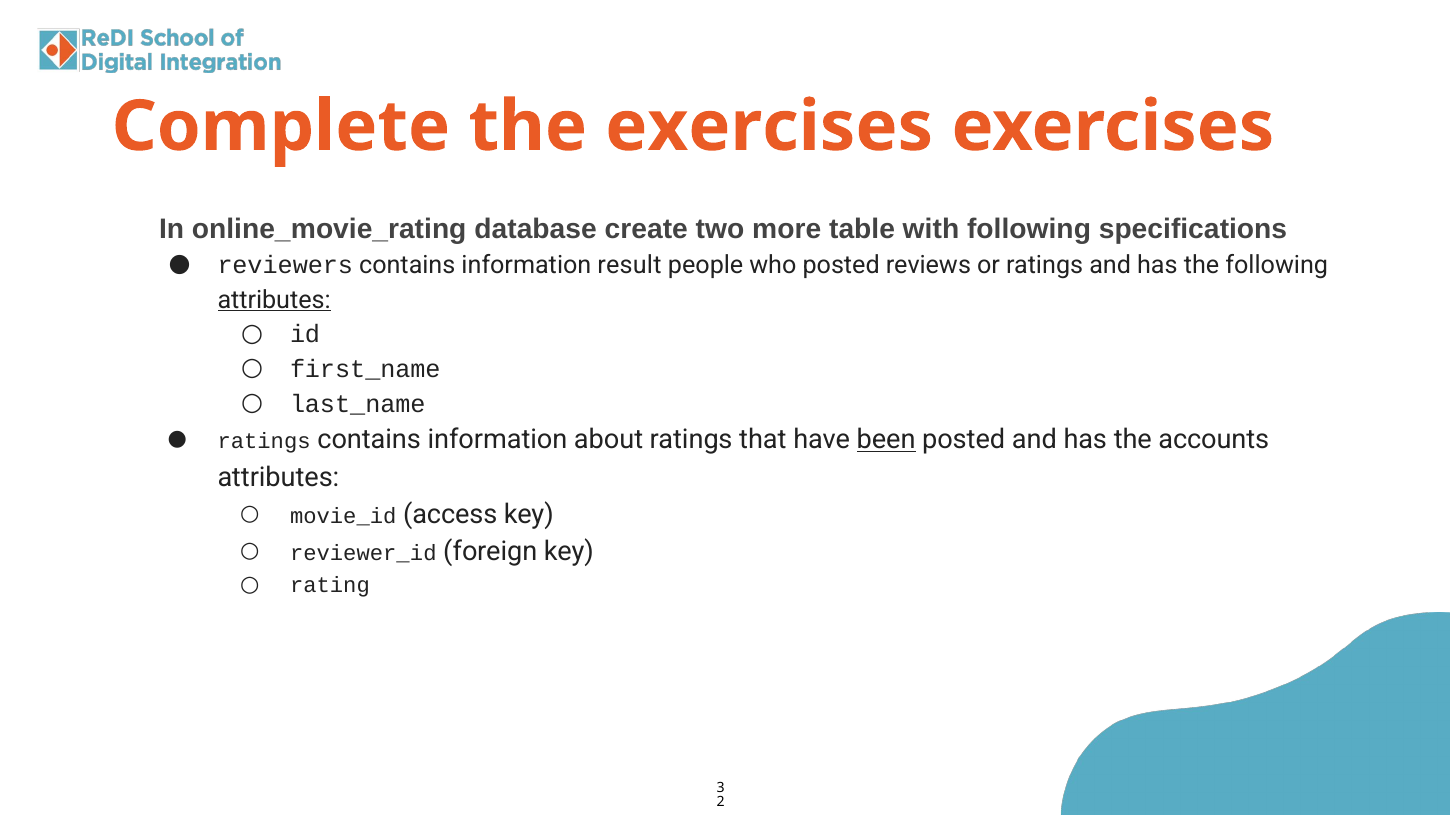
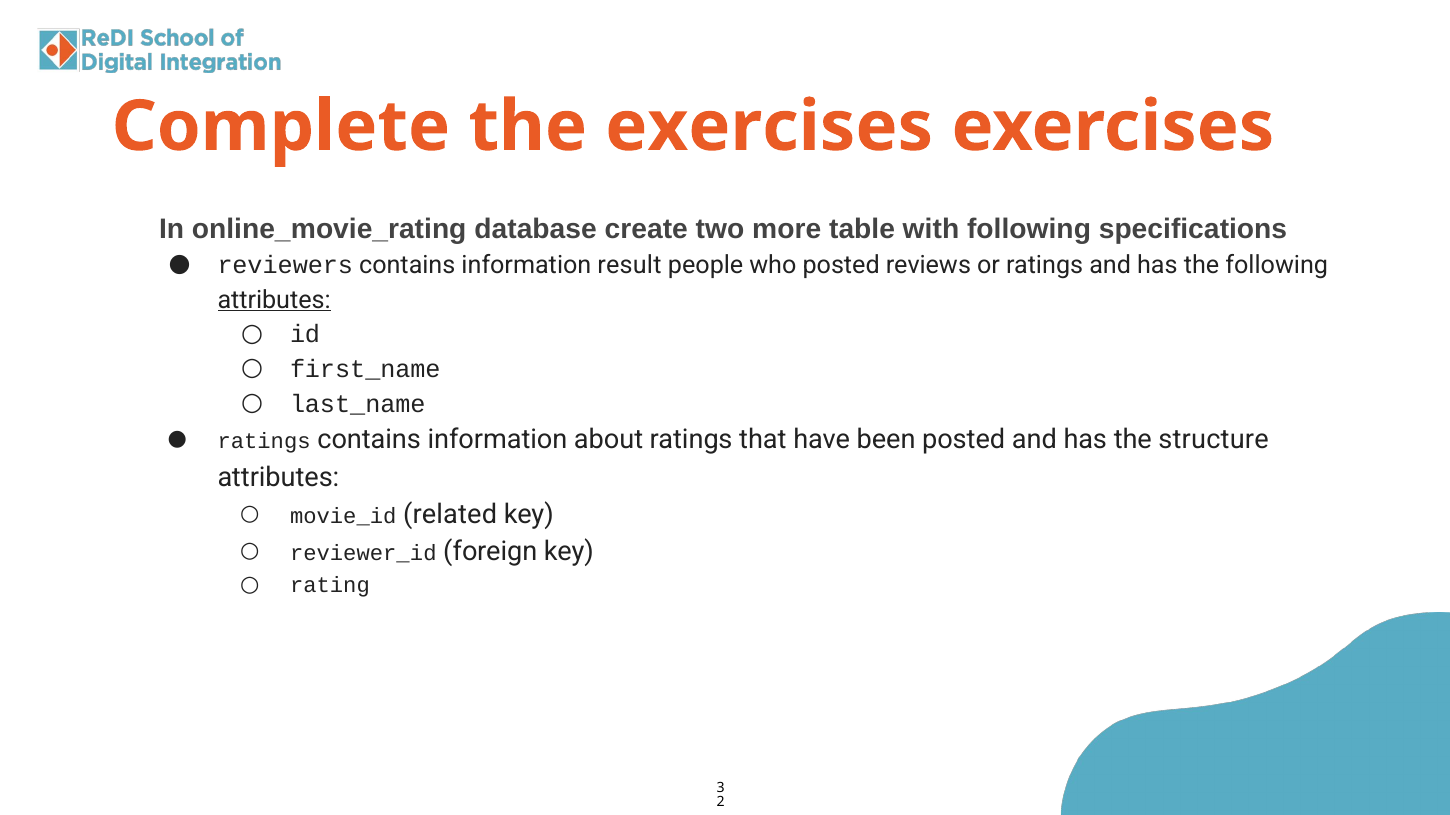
been underline: present -> none
accounts: accounts -> structure
access: access -> related
